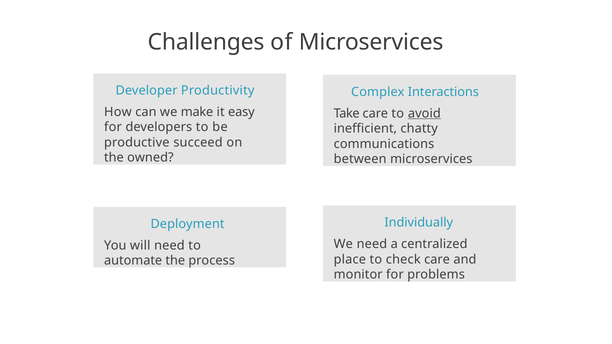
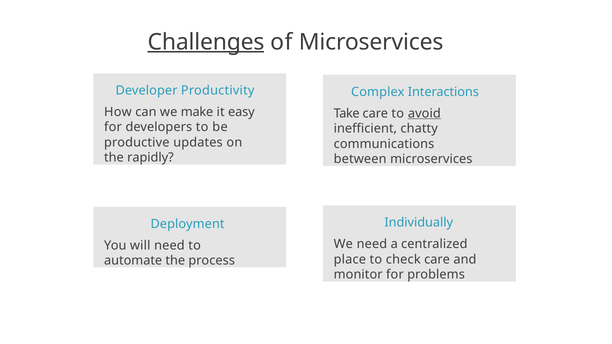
Challenges underline: none -> present
succeed: succeed -> updates
owned: owned -> rapidly
